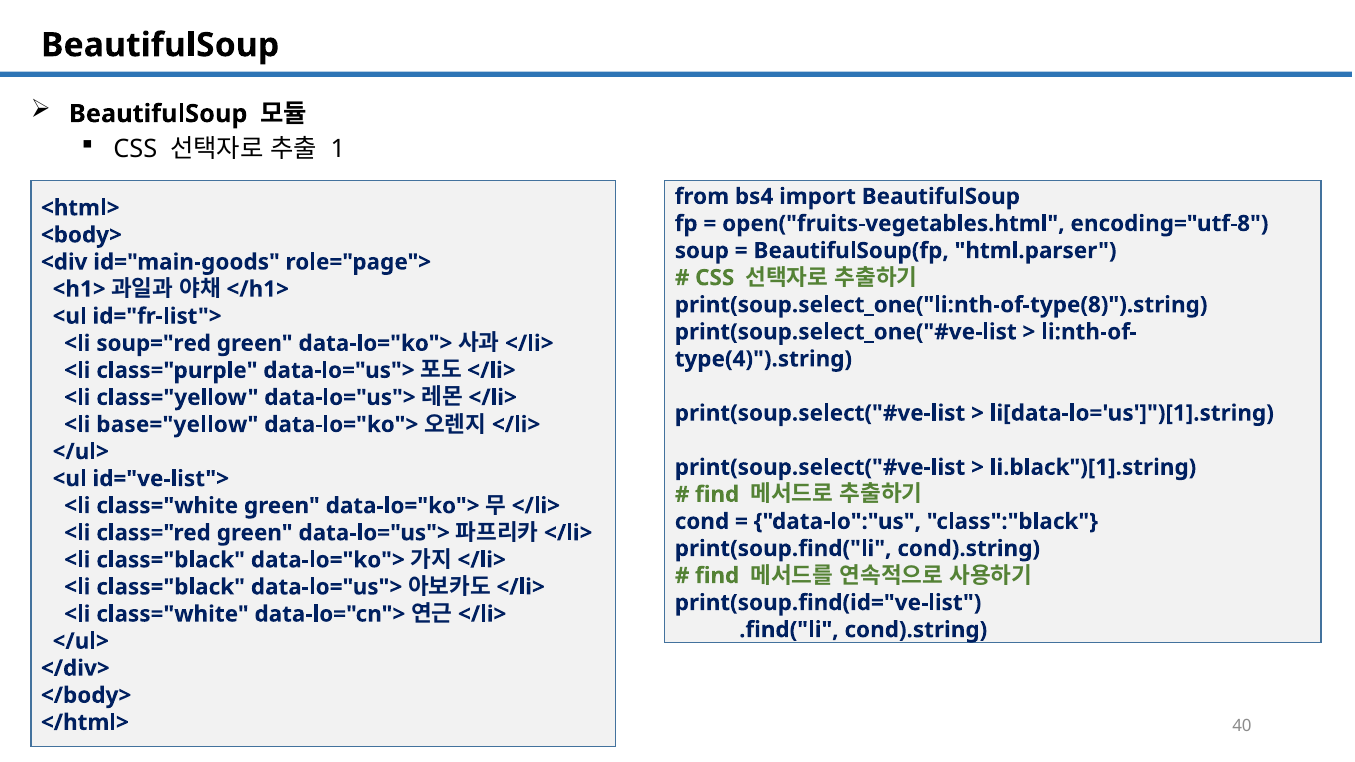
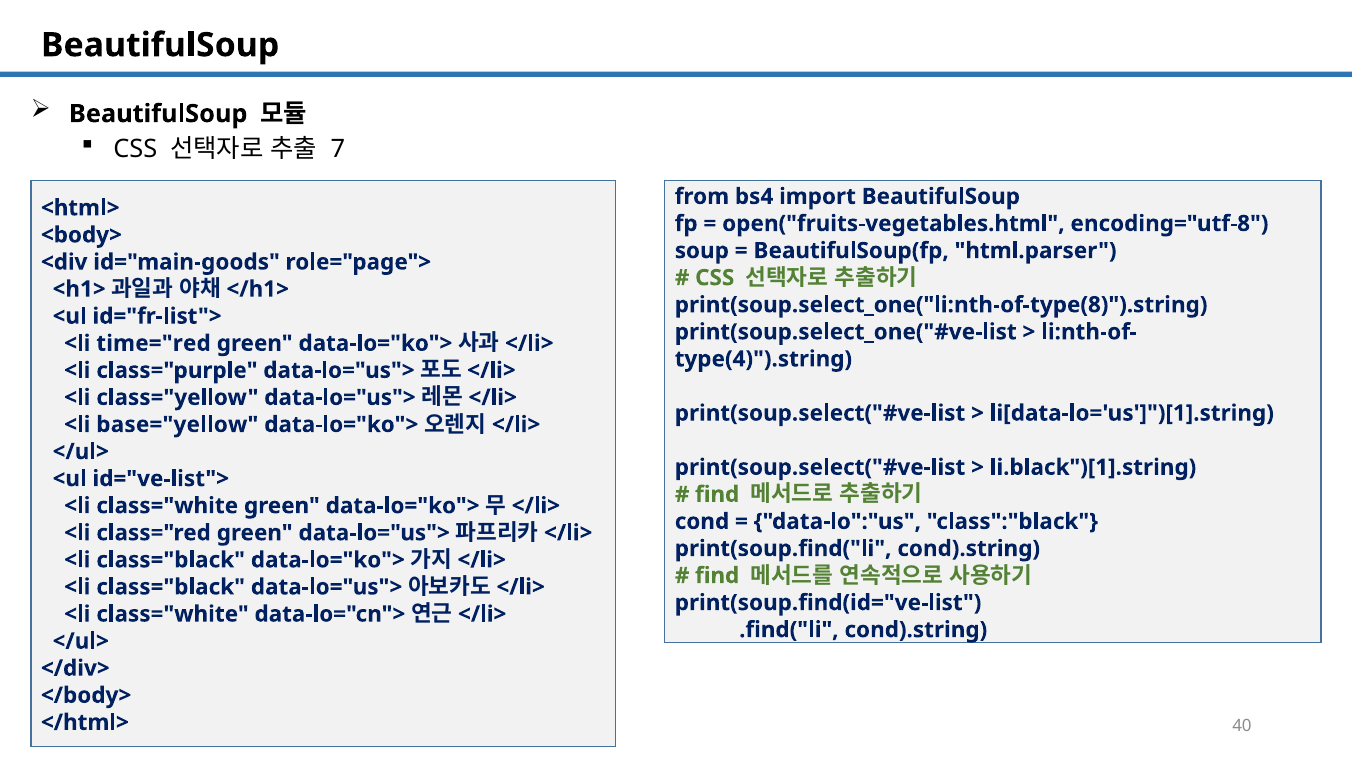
1: 1 -> 7
soup="red: soup="red -> time="red
